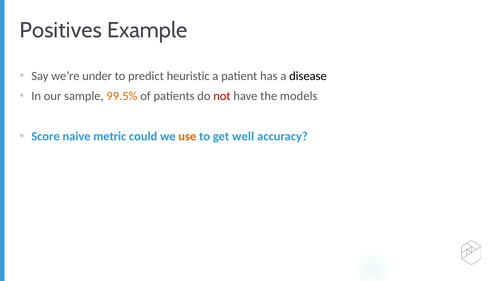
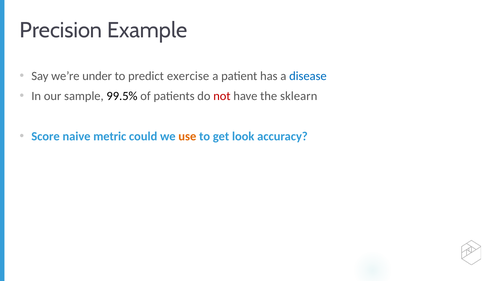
Positives: Positives -> Precision
heuristic: heuristic -> exercise
disease colour: black -> blue
99.5% colour: orange -> black
models: models -> sklearn
well: well -> look
